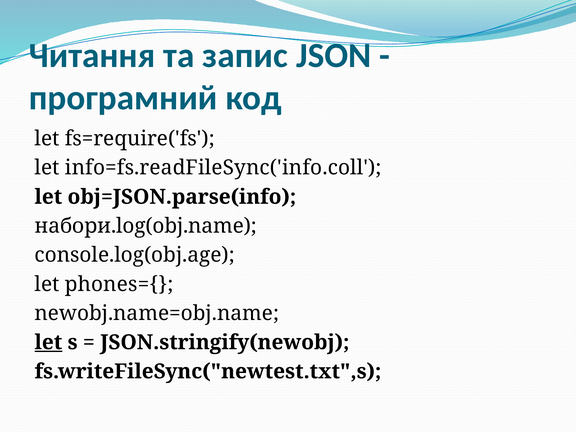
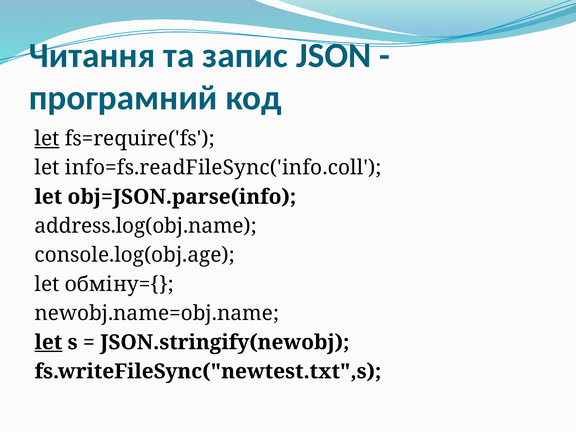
let at (47, 139) underline: none -> present
набори.log(obj.name: набори.log(obj.name -> address.log(obj.name
phones={: phones={ -> обміну={
